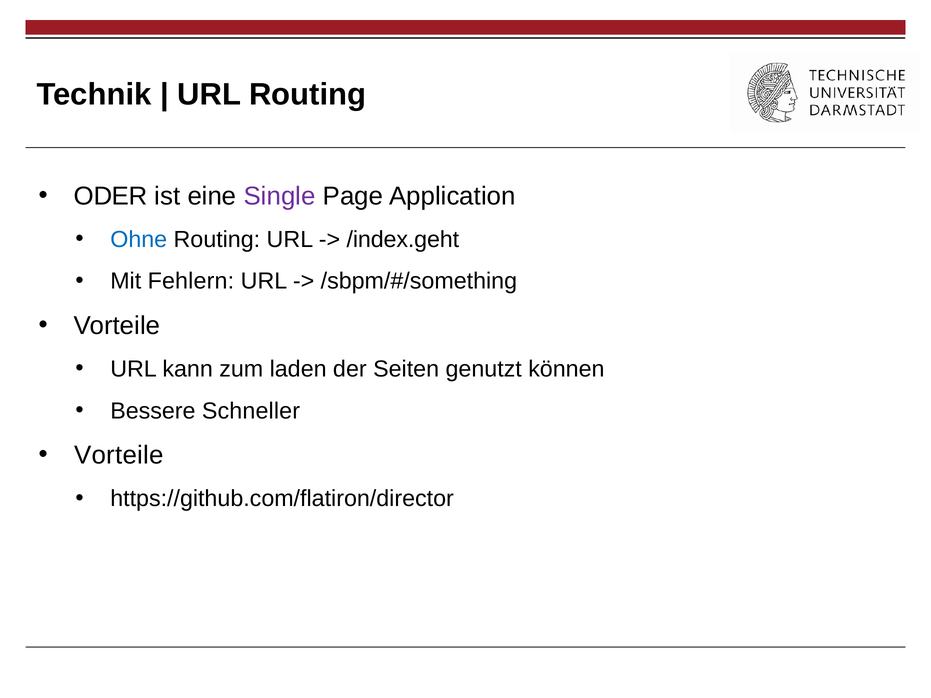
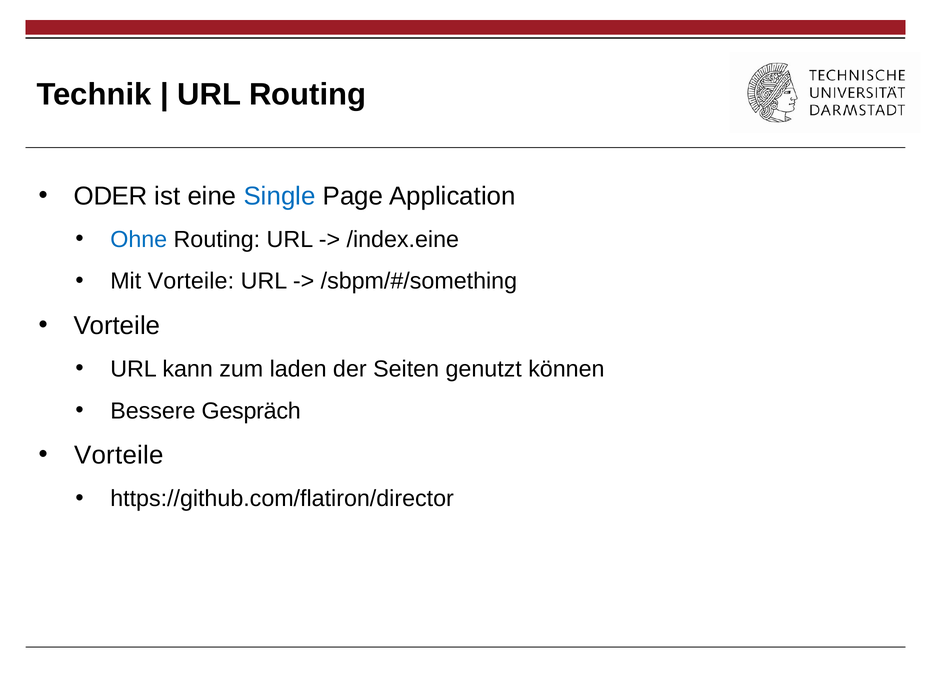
Single colour: purple -> blue
/index.geht: /index.geht -> /index.eine
Mit Fehlern: Fehlern -> Vorteile
Schneller: Schneller -> Gespräch
